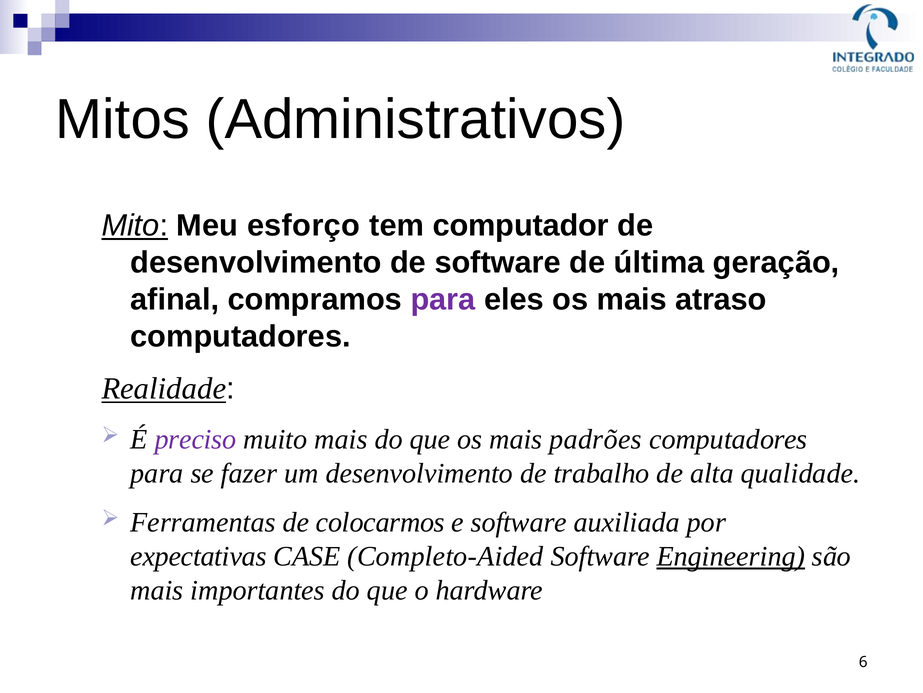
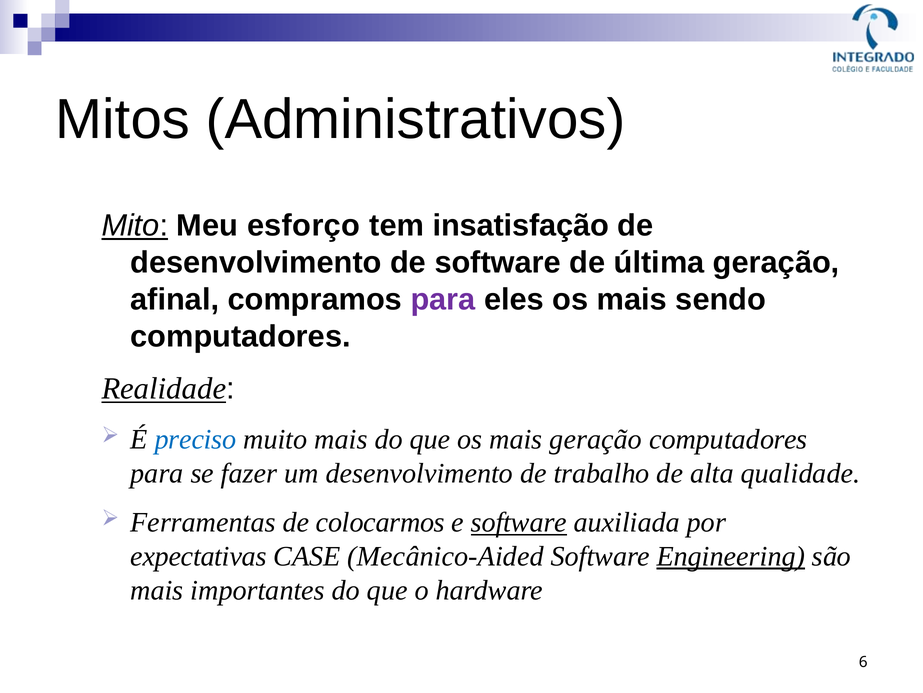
computador: computador -> insatisfação
atraso: atraso -> sendo
preciso colour: purple -> blue
mais padrões: padrões -> geração
software at (519, 522) underline: none -> present
Completo-Aided: Completo-Aided -> Mecânico-Aided
